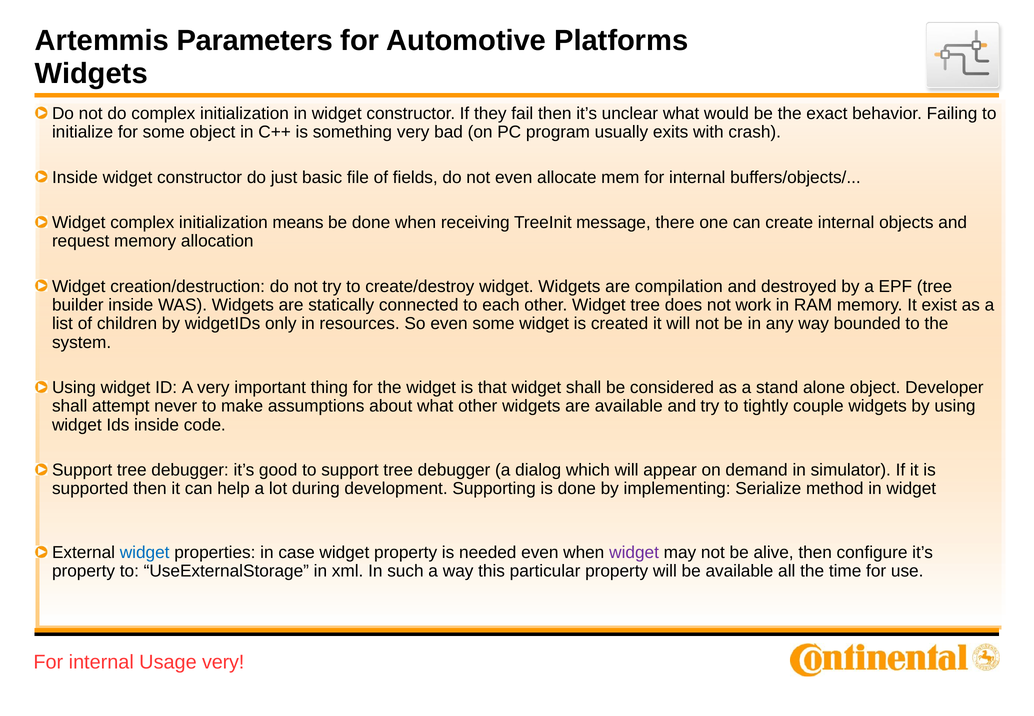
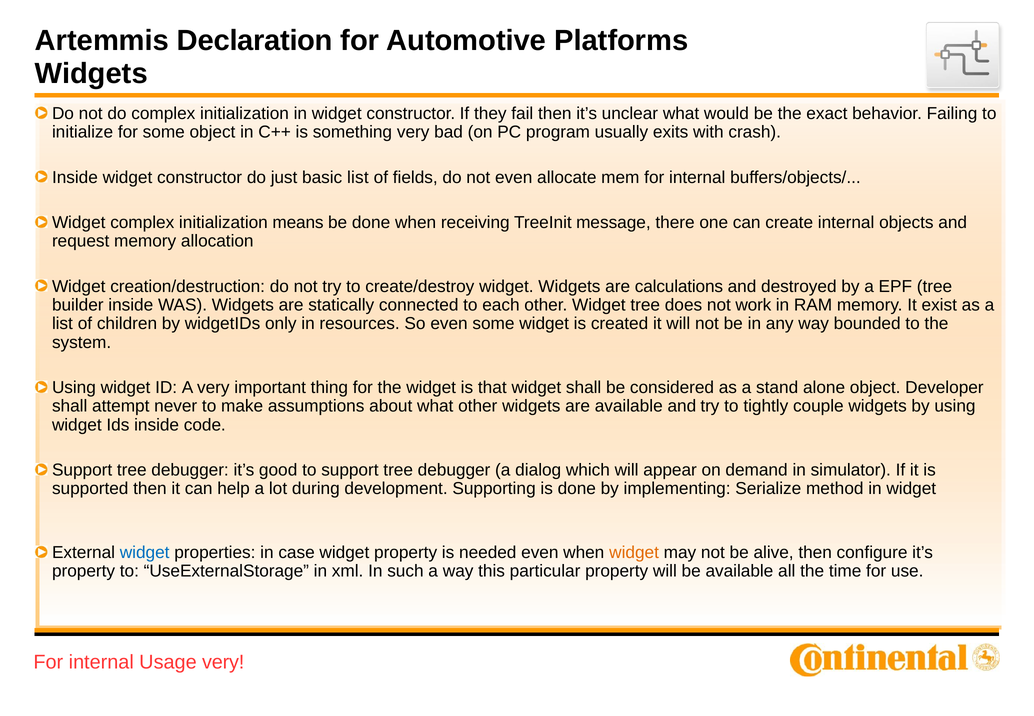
Parameters: Parameters -> Declaration
basic file: file -> list
compilation: compilation -> calculations
widget at (634, 552) colour: purple -> orange
